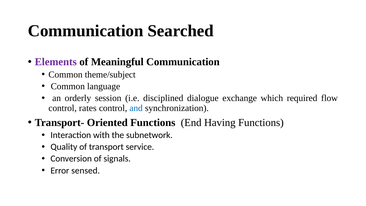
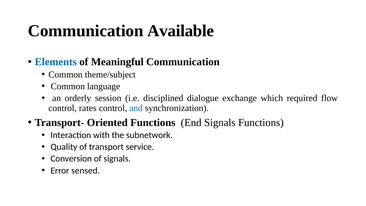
Searched: Searched -> Available
Elements colour: purple -> blue
End Having: Having -> Signals
